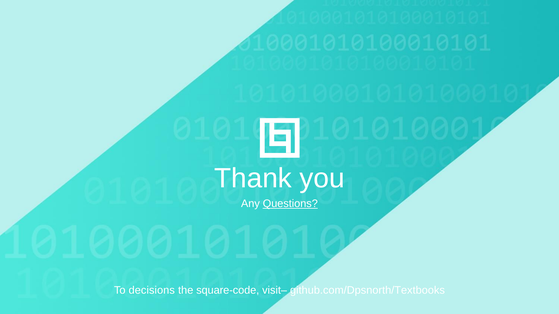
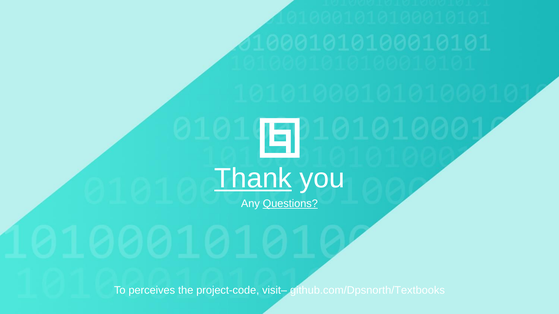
Thank underline: none -> present
decisions: decisions -> perceives
square-code: square-code -> project-code
